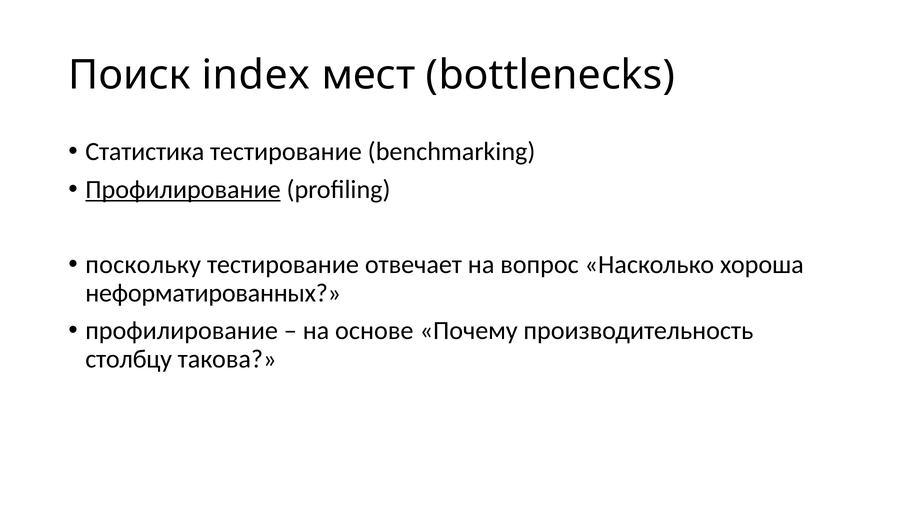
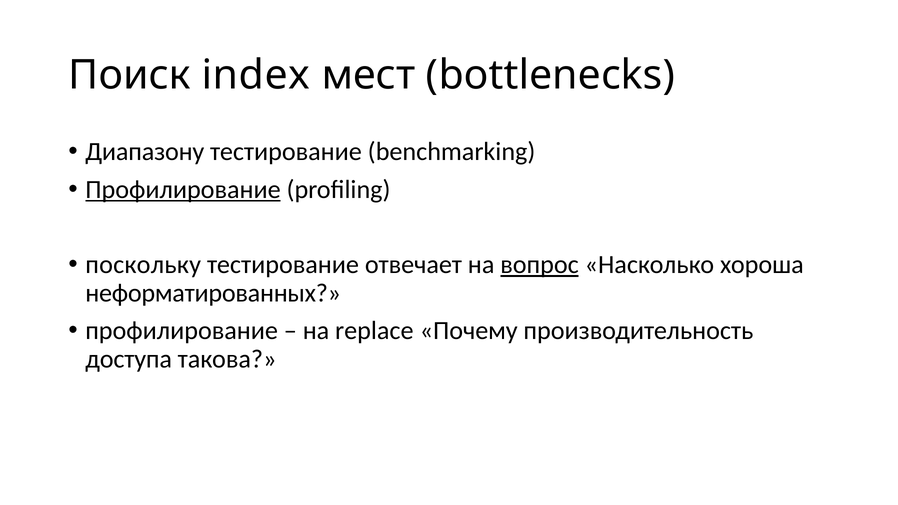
Статистика: Статистика -> Диапазону
вопрос underline: none -> present
основе: основе -> replace
столбцу: столбцу -> доступа
